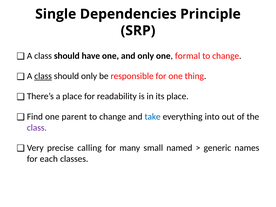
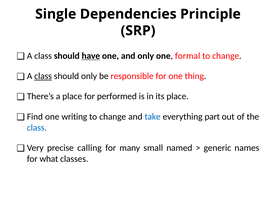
have underline: none -> present
readability: readability -> performed
parent: parent -> writing
into: into -> part
class at (37, 128) colour: purple -> blue
each: each -> what
